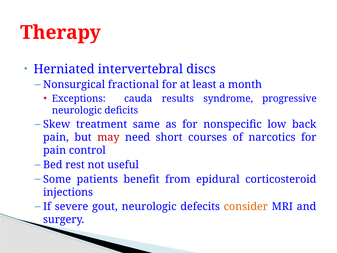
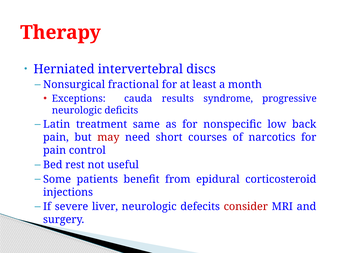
Skew: Skew -> Latin
gout: gout -> liver
consider colour: orange -> red
